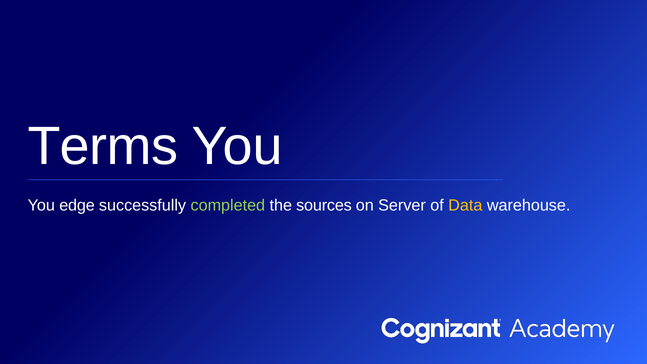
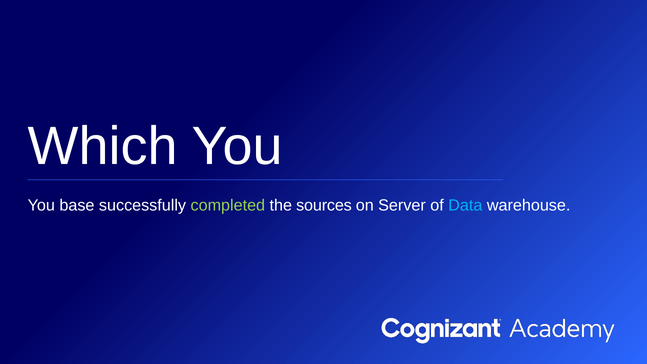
Terms: Terms -> Which
edge: edge -> base
Data colour: yellow -> light blue
